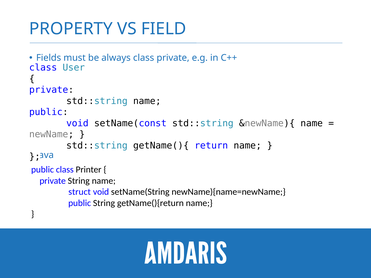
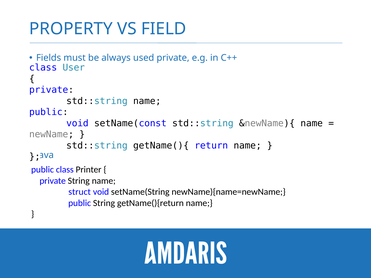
always class: class -> used
